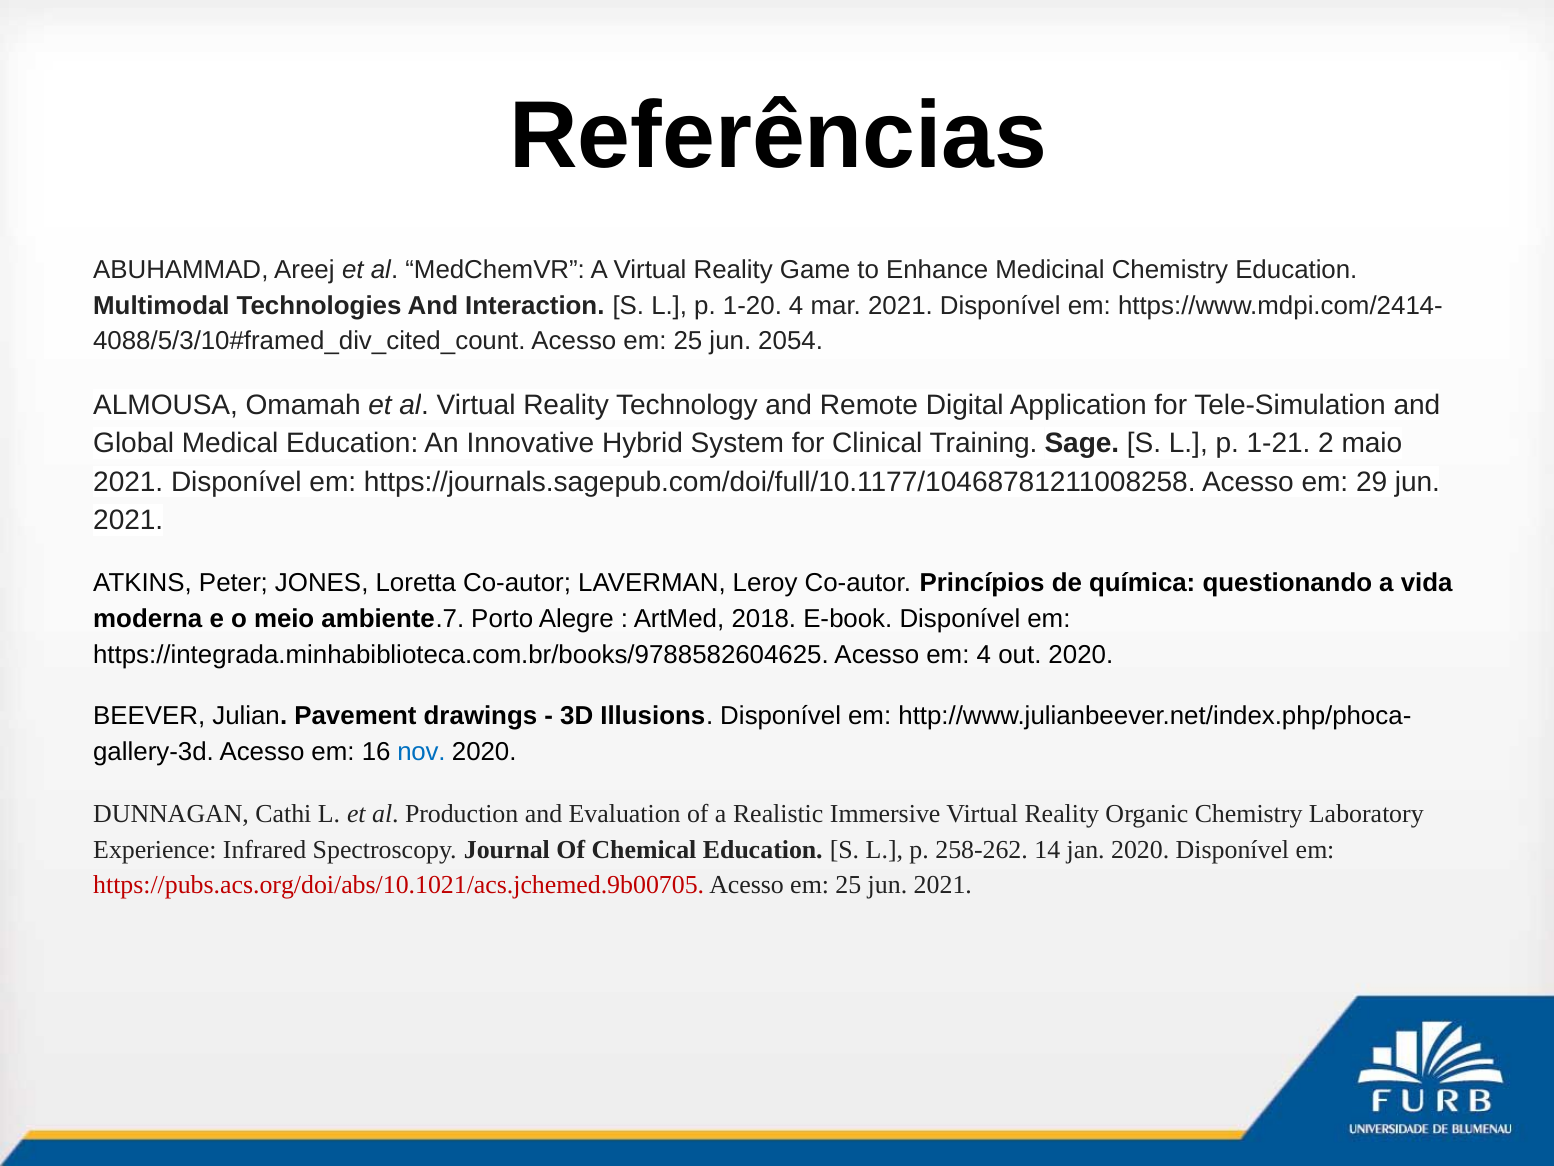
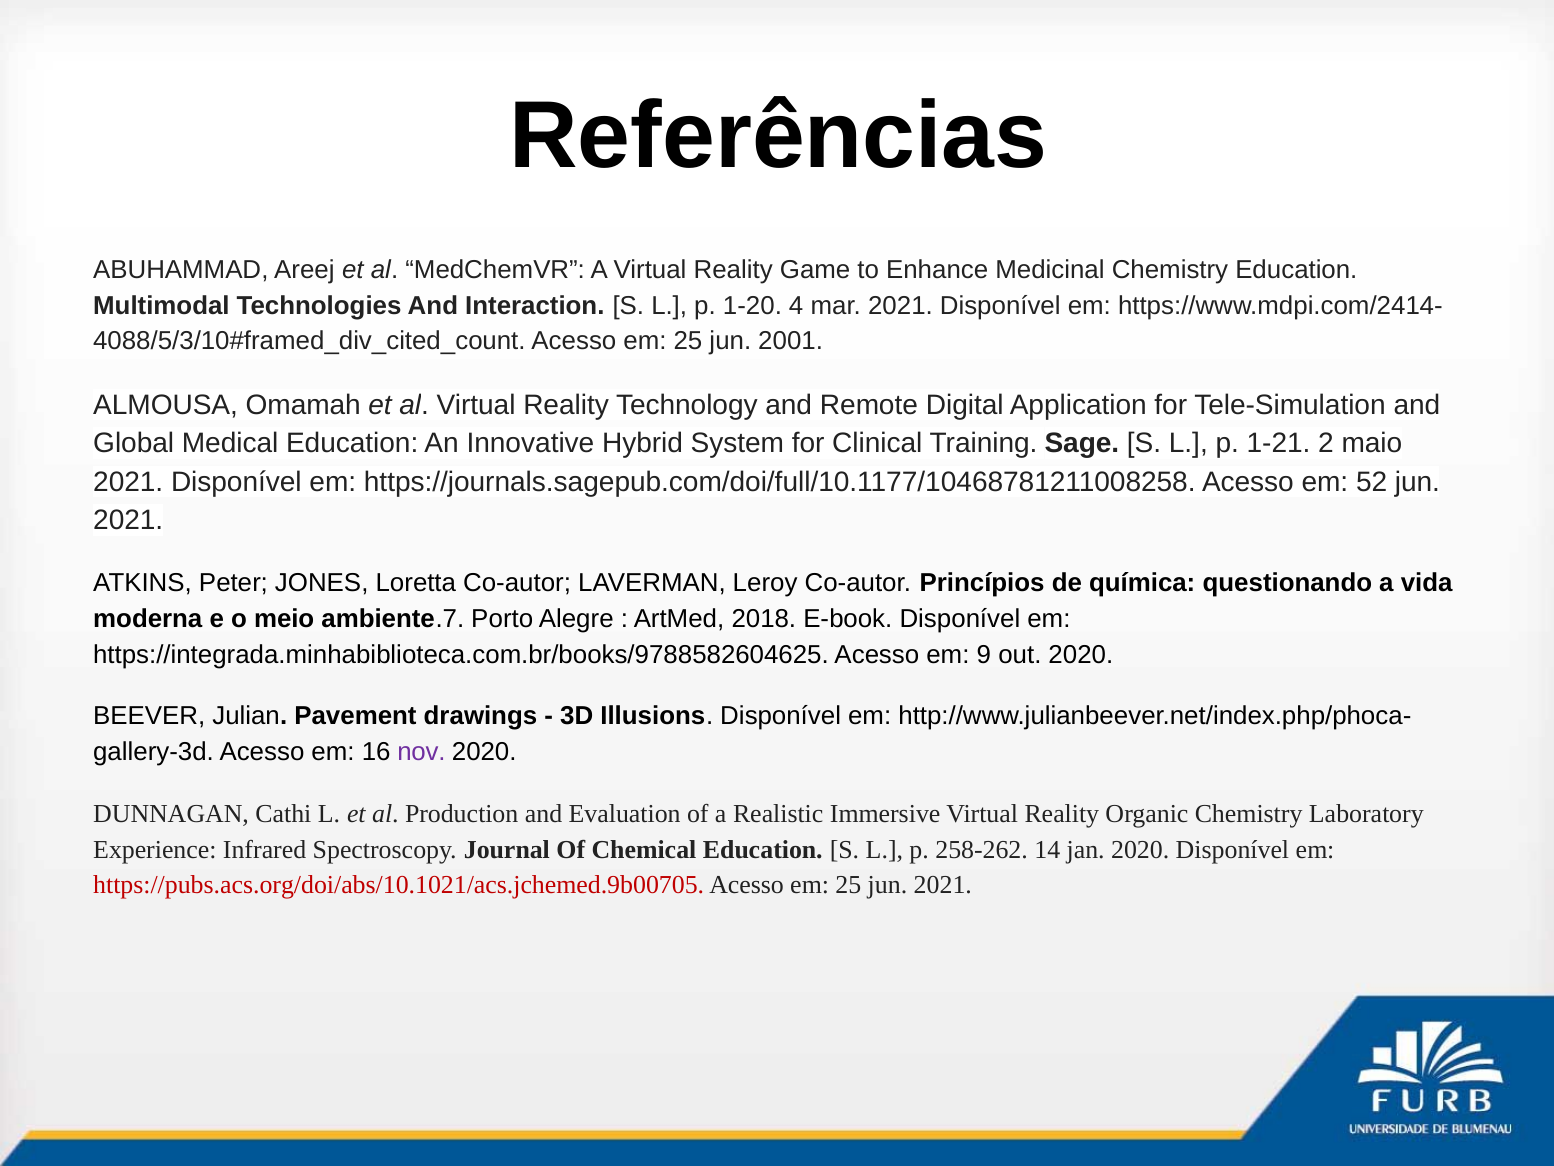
2054: 2054 -> 2001
29: 29 -> 52
em 4: 4 -> 9
nov colour: blue -> purple
